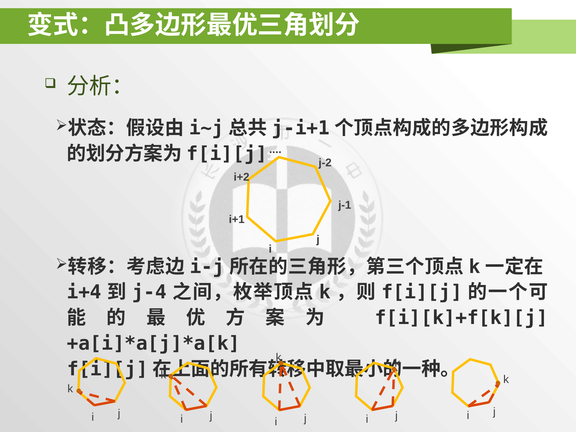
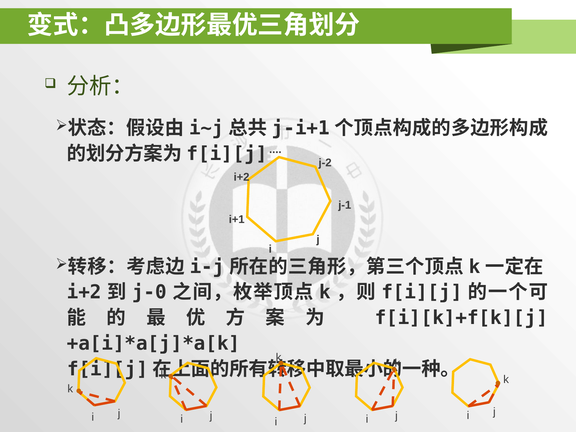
i+4 at (84, 292): i+4 -> i+2
j-4: j-4 -> j-0
